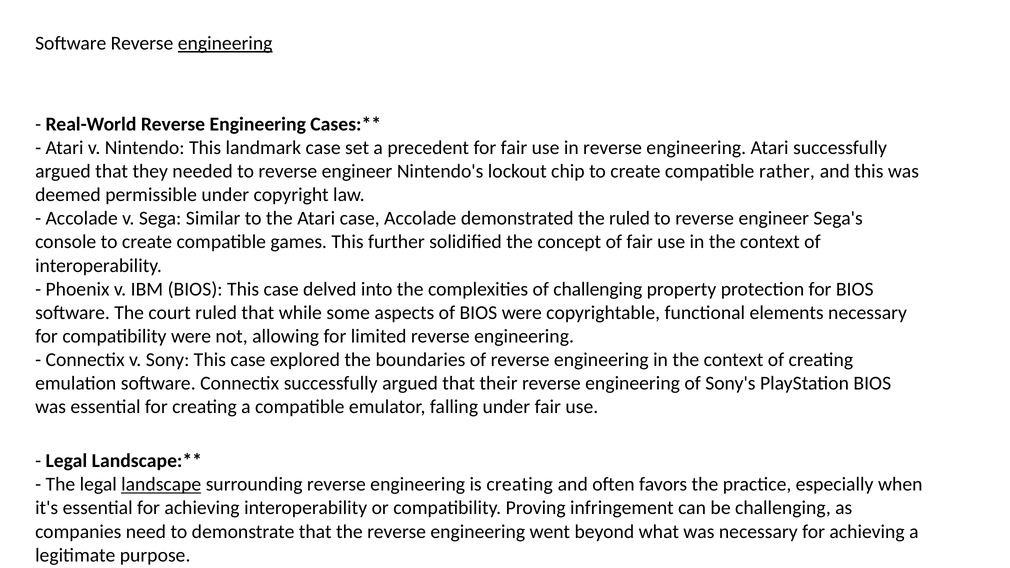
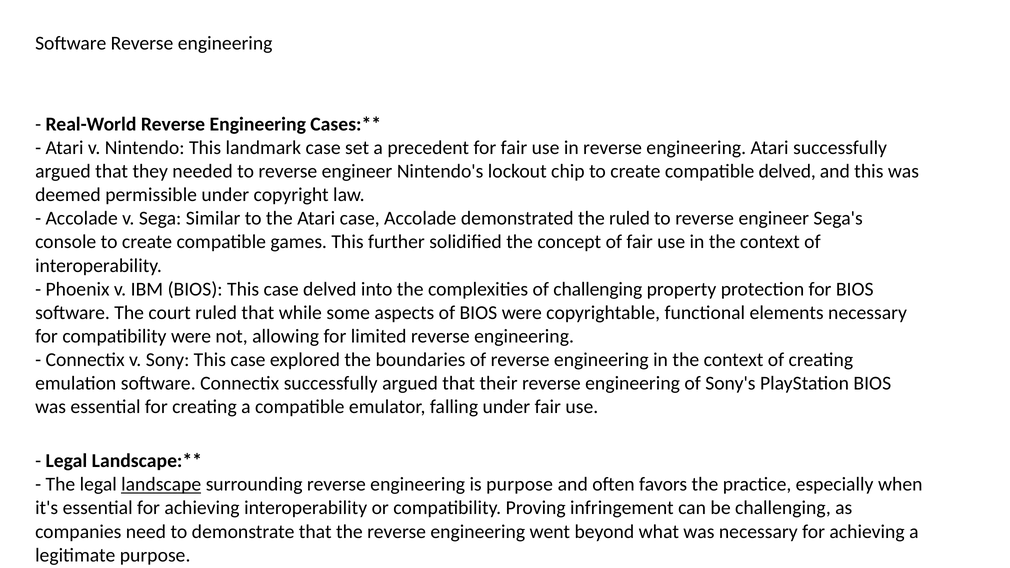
engineering at (225, 43) underline: present -> none
compatible rather: rather -> delved
is creating: creating -> purpose
